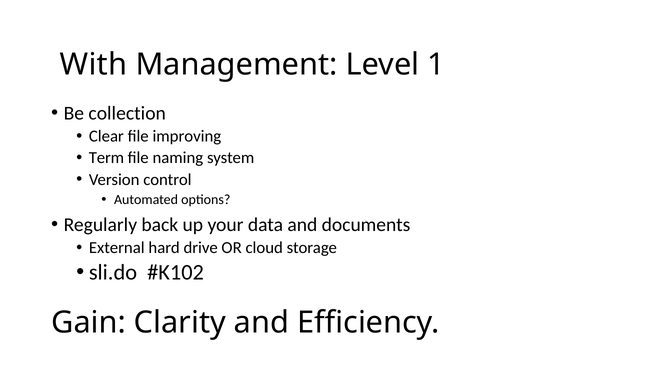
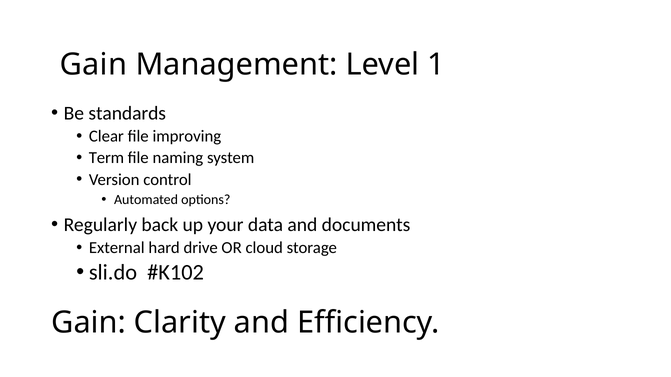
With at (93, 65): With -> Gain
collection: collection -> standards
